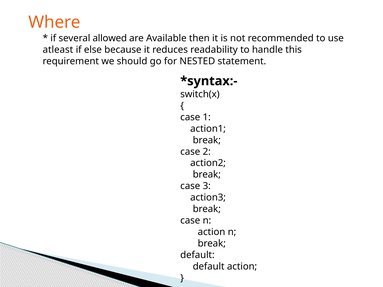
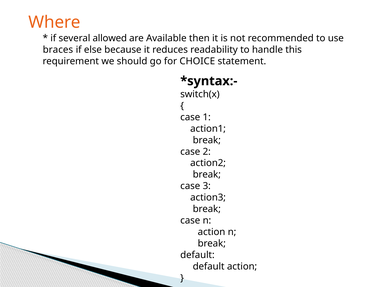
atleast: atleast -> braces
NESTED: NESTED -> CHOICE
